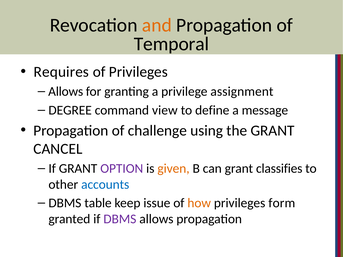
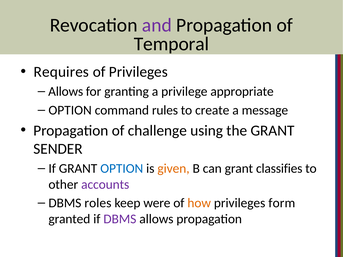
and colour: orange -> purple
assignment: assignment -> appropriate
DEGREE at (70, 110): DEGREE -> OPTION
view: view -> rules
define: define -> create
CANCEL: CANCEL -> SENDER
OPTION at (122, 169) colour: purple -> blue
accounts colour: blue -> purple
table: table -> roles
issue: issue -> were
